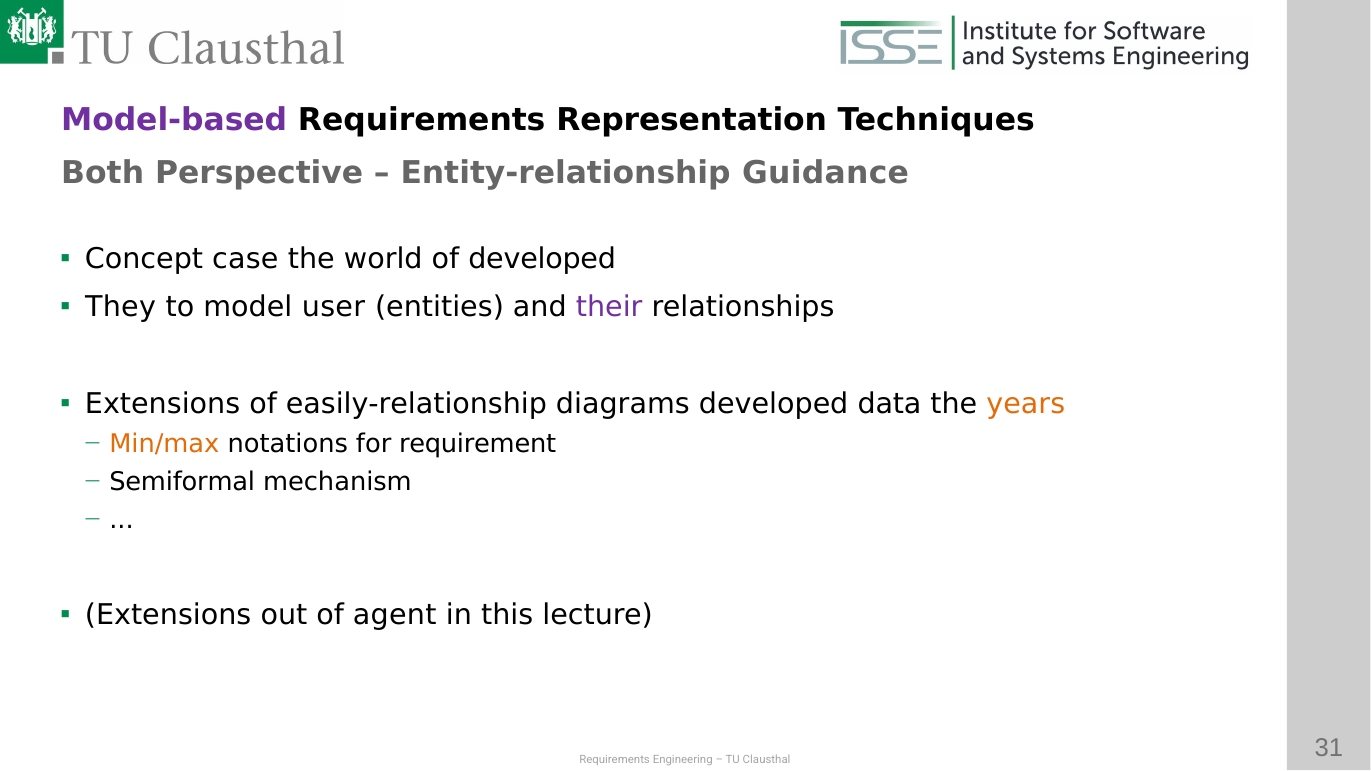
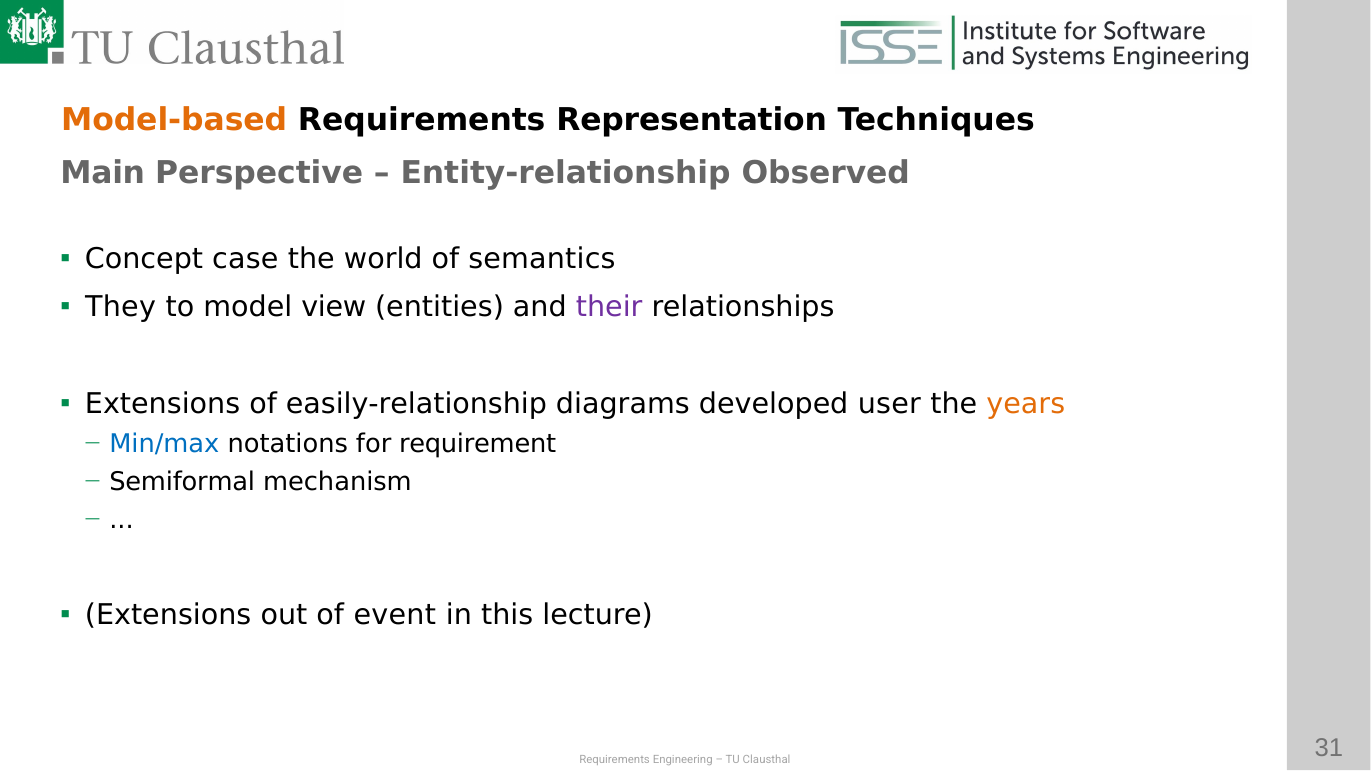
Model-based colour: purple -> orange
Both: Both -> Main
Guidance: Guidance -> Observed
of developed: developed -> semantics
user: user -> view
data: data -> user
Min/max colour: orange -> blue
agent: agent -> event
